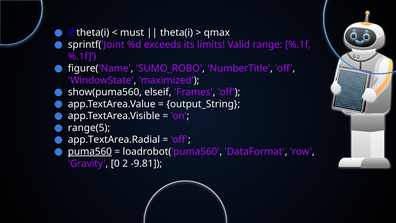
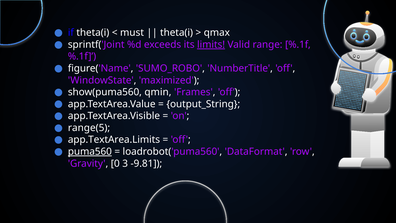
limits underline: none -> present
elseif: elseif -> qmin
app.TextArea.Radial: app.TextArea.Radial -> app.TextArea.Limits
2: 2 -> 3
